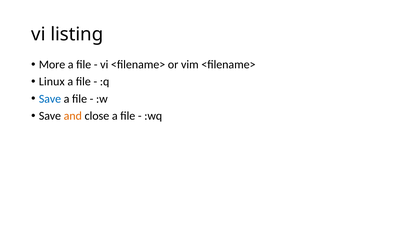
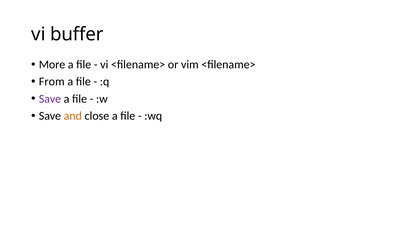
listing: listing -> buffer
Linux: Linux -> From
Save at (50, 99) colour: blue -> purple
